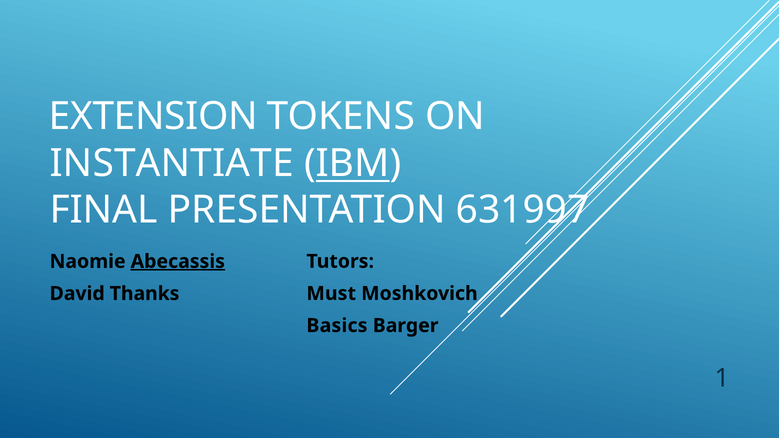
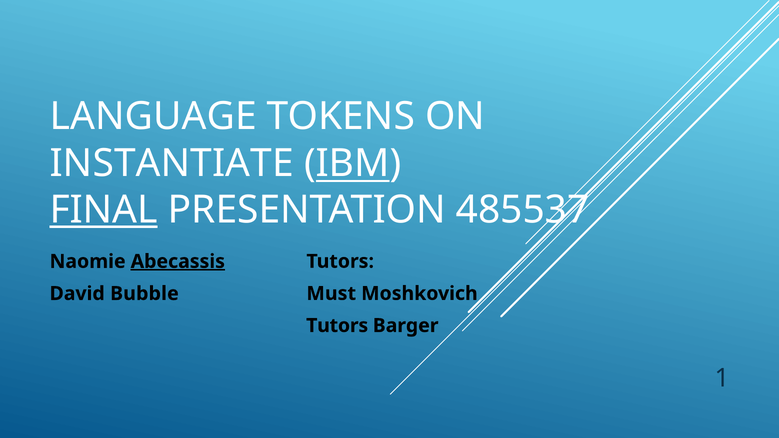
EXTENSION: EXTENSION -> LANGUAGE
FINAL underline: none -> present
631997: 631997 -> 485537
Thanks: Thanks -> Bubble
Basics at (337, 326): Basics -> Tutors
